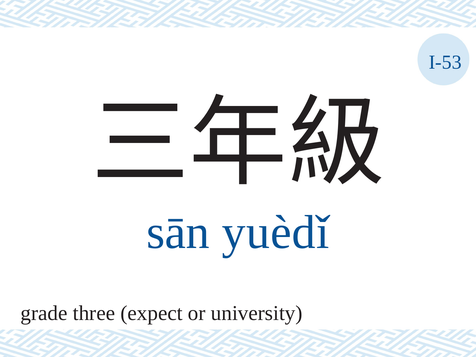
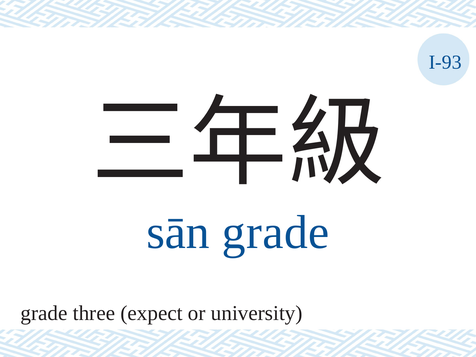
I-53: I-53 -> I-93
sān yuèdǐ: yuèdǐ -> grade
